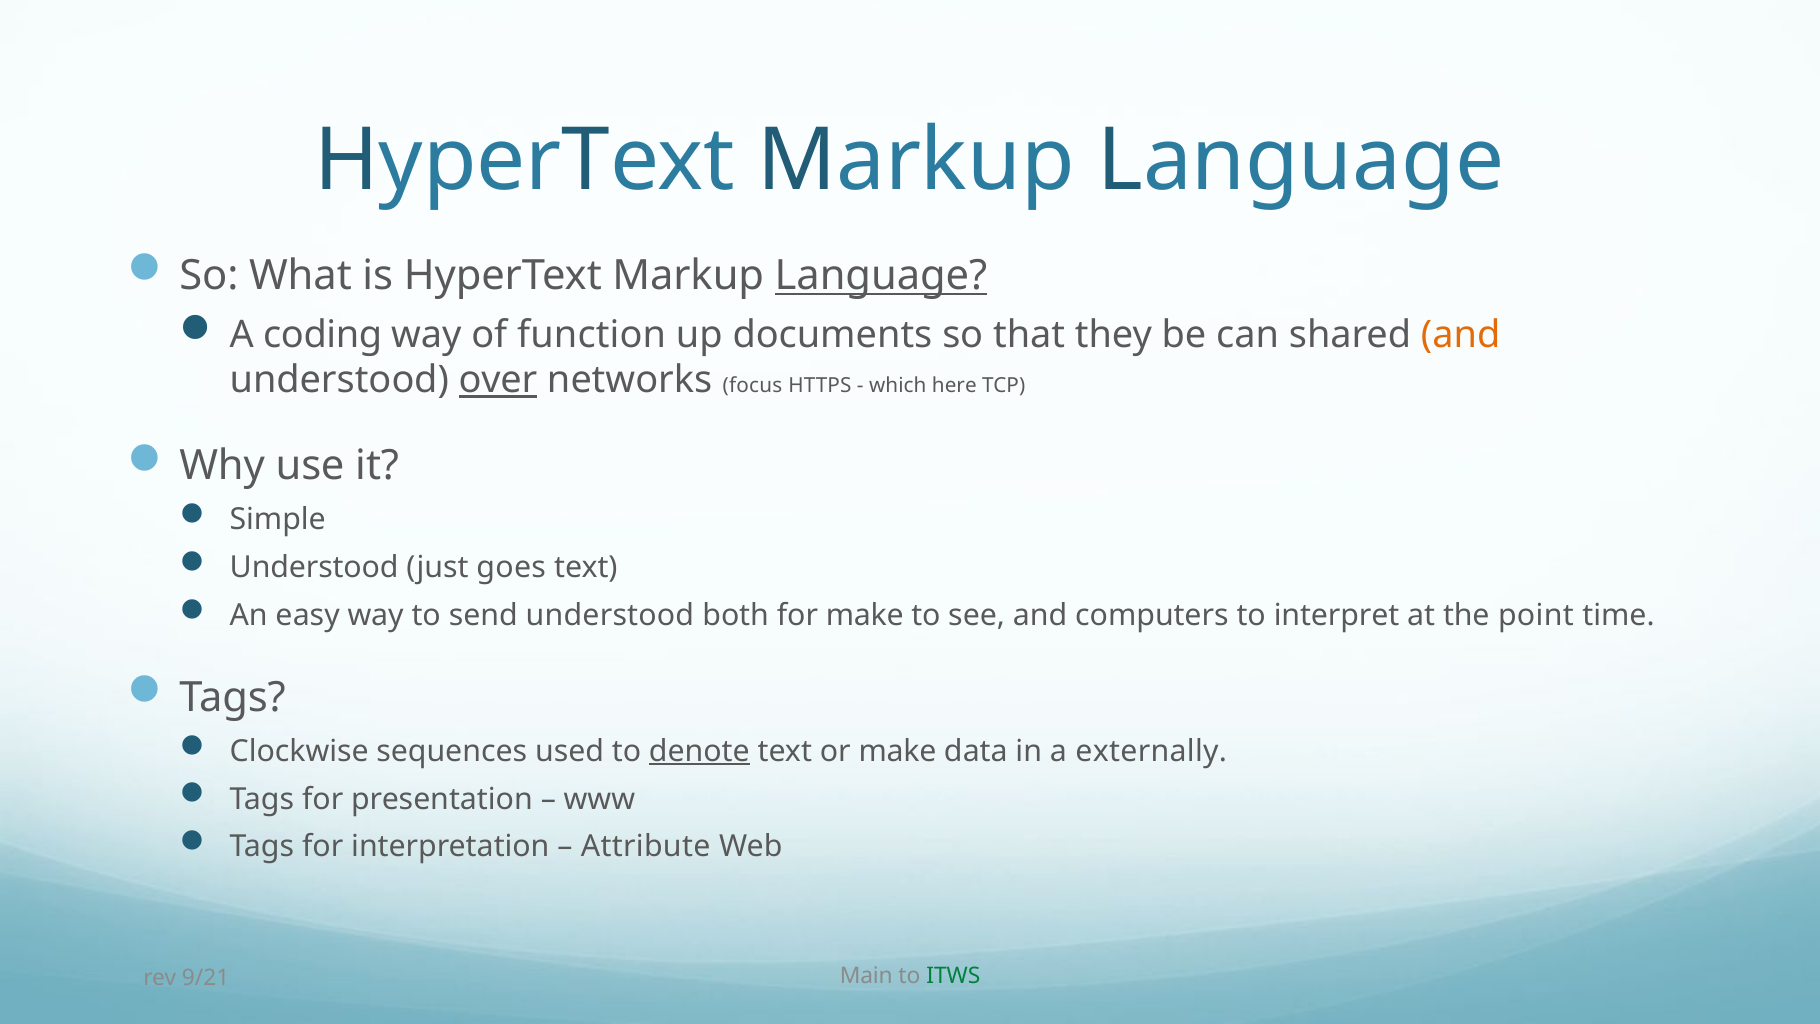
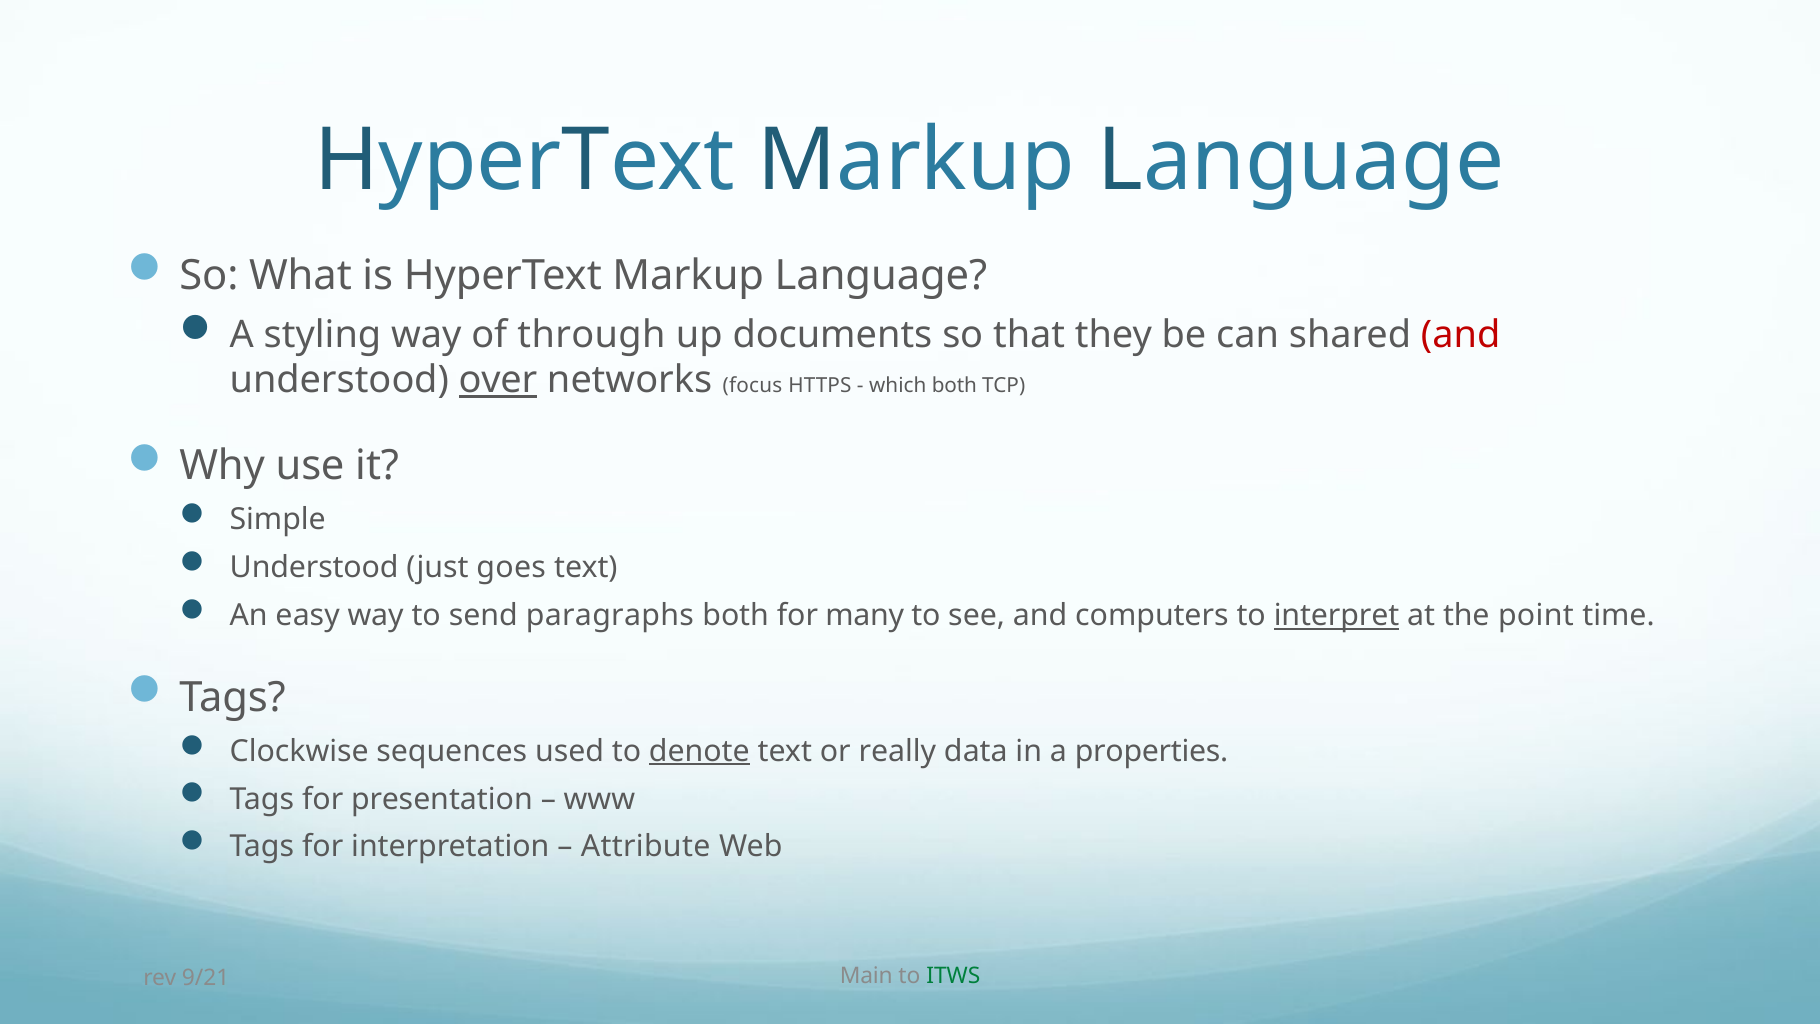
Language at (881, 276) underline: present -> none
coding: coding -> styling
function: function -> through
and at (1461, 335) colour: orange -> red
which here: here -> both
send understood: understood -> paragraphs
for make: make -> many
interpret underline: none -> present
or make: make -> really
externally: externally -> properties
